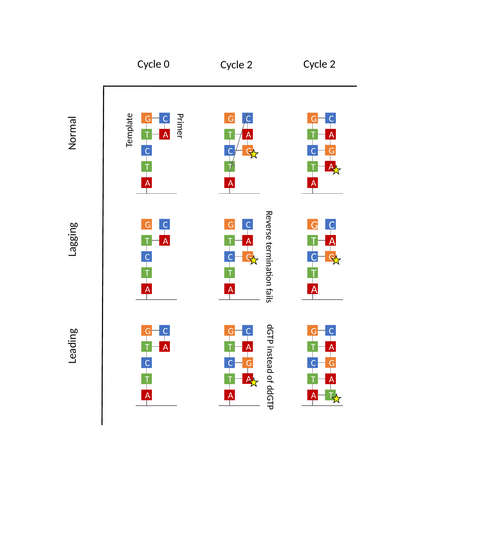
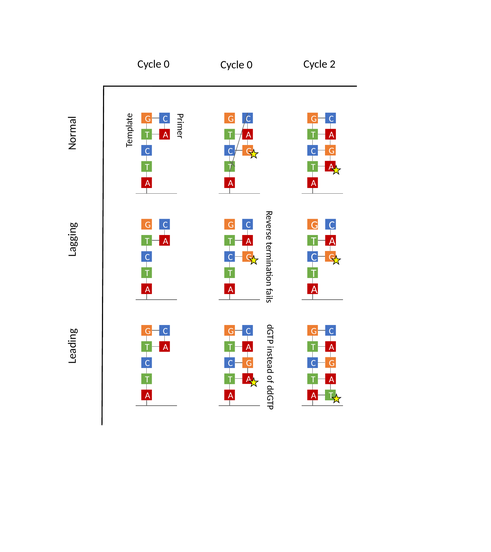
2 at (250, 65): 2 -> 0
